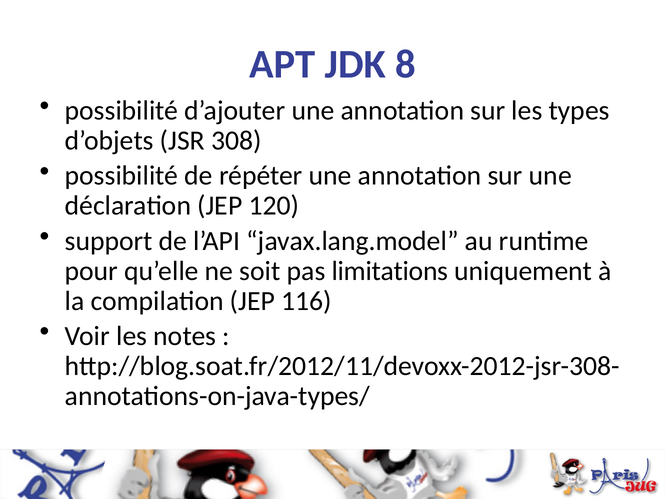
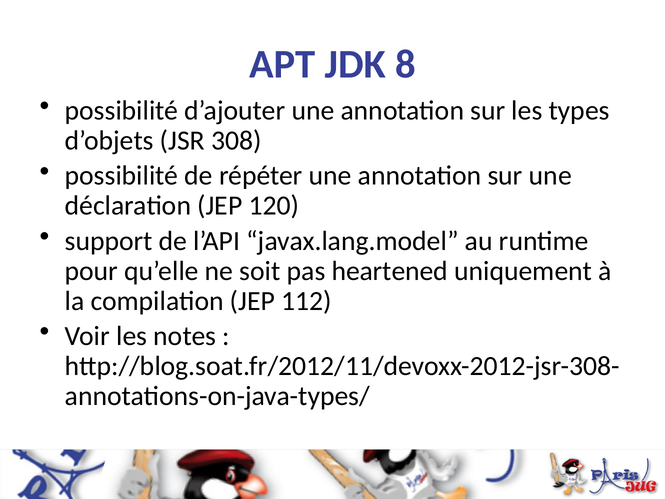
limitations: limitations -> heartened
116: 116 -> 112
